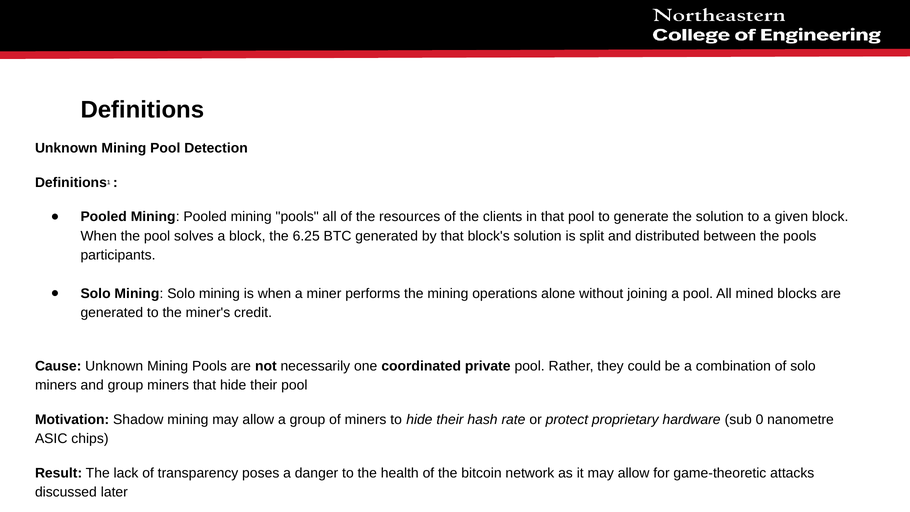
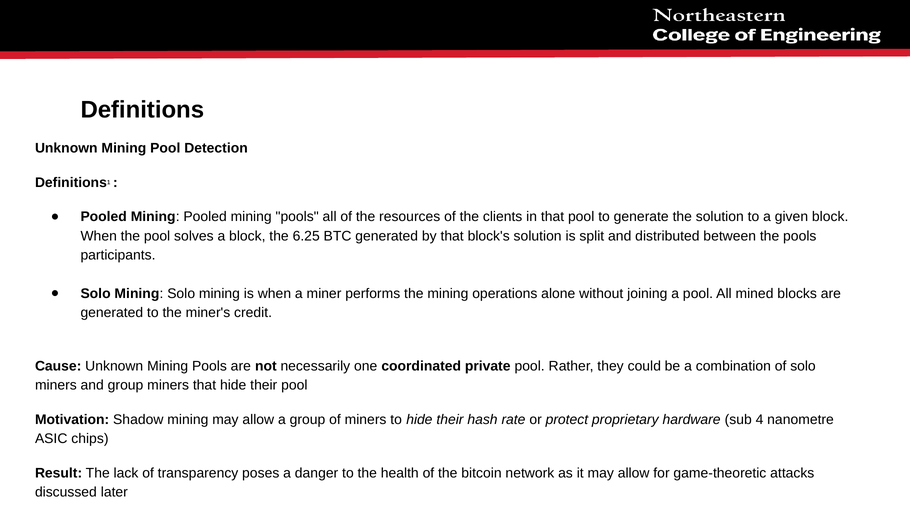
0: 0 -> 4
